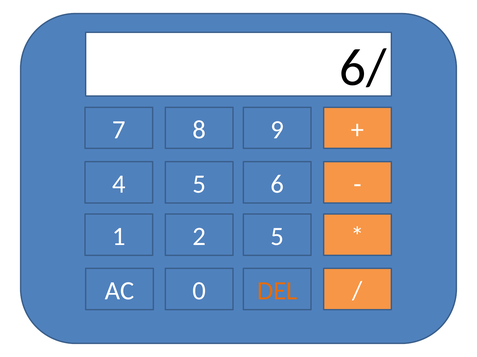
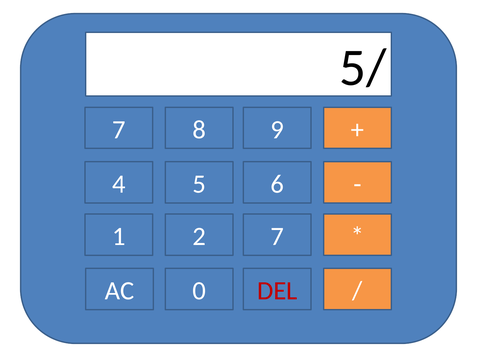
6/: 6/ -> 5/
1 5: 5 -> 7
DEL colour: orange -> red
